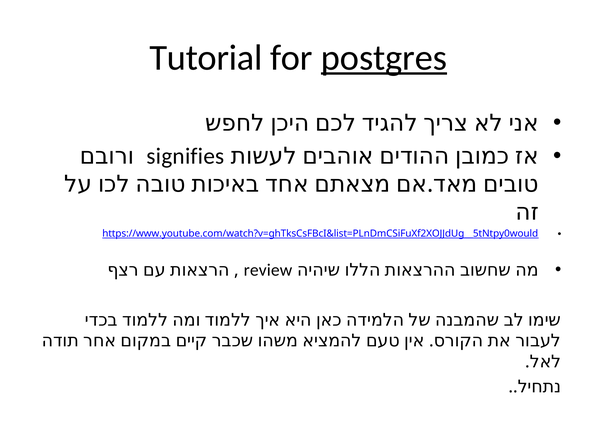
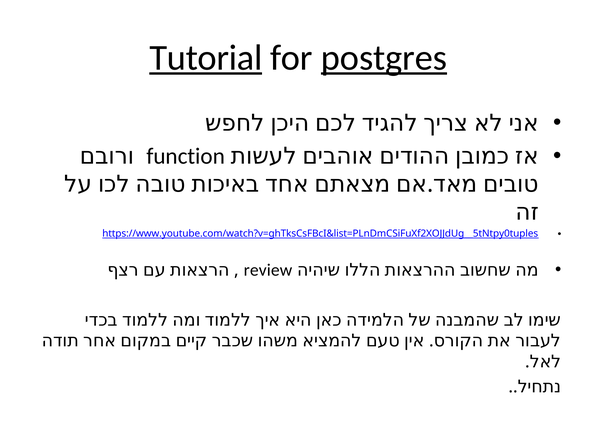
Tutorial underline: none -> present
signifies: signifies -> function
https://www.youtube.com/watch?v=ghTksCsFBcI&list=PLnDmCSiFuXf2XOJJdUg__5tNtpy0would: https://www.youtube.com/watch?v=ghTksCsFBcI&list=PLnDmCSiFuXf2XOJJdUg__5tNtpy0would -> https://www.youtube.com/watch?v=ghTksCsFBcI&list=PLnDmCSiFuXf2XOJJdUg__5tNtpy0tuples
